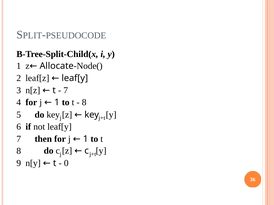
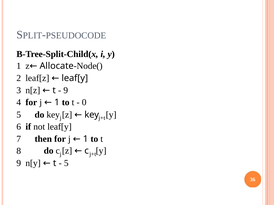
7 at (66, 90): 7 -> 9
8 at (84, 103): 8 -> 0
0 at (66, 163): 0 -> 5
